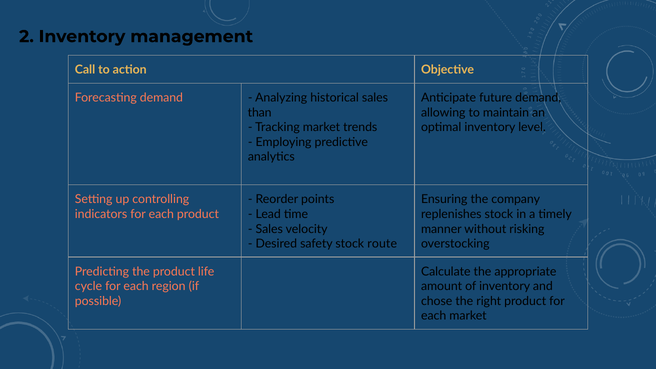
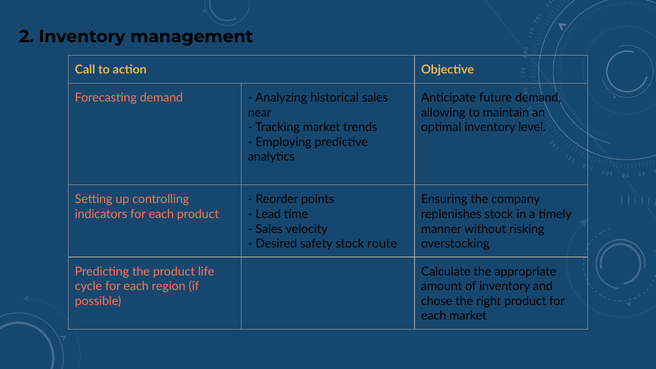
than: than -> near
